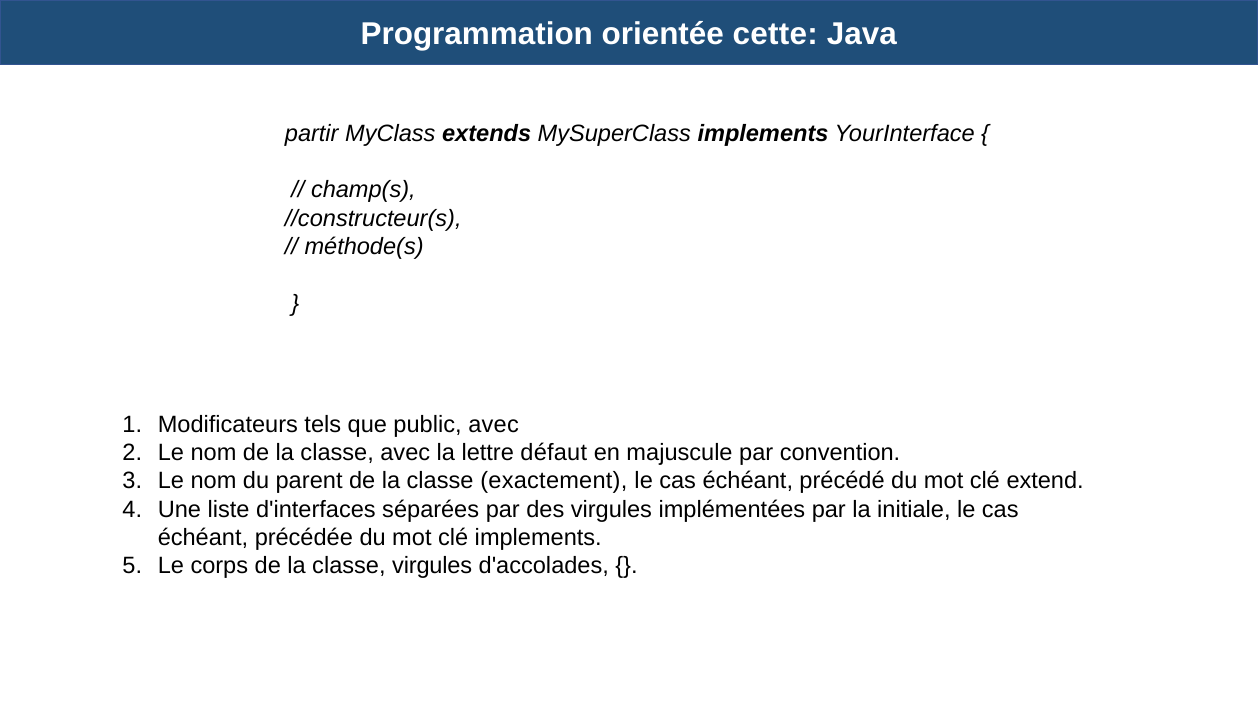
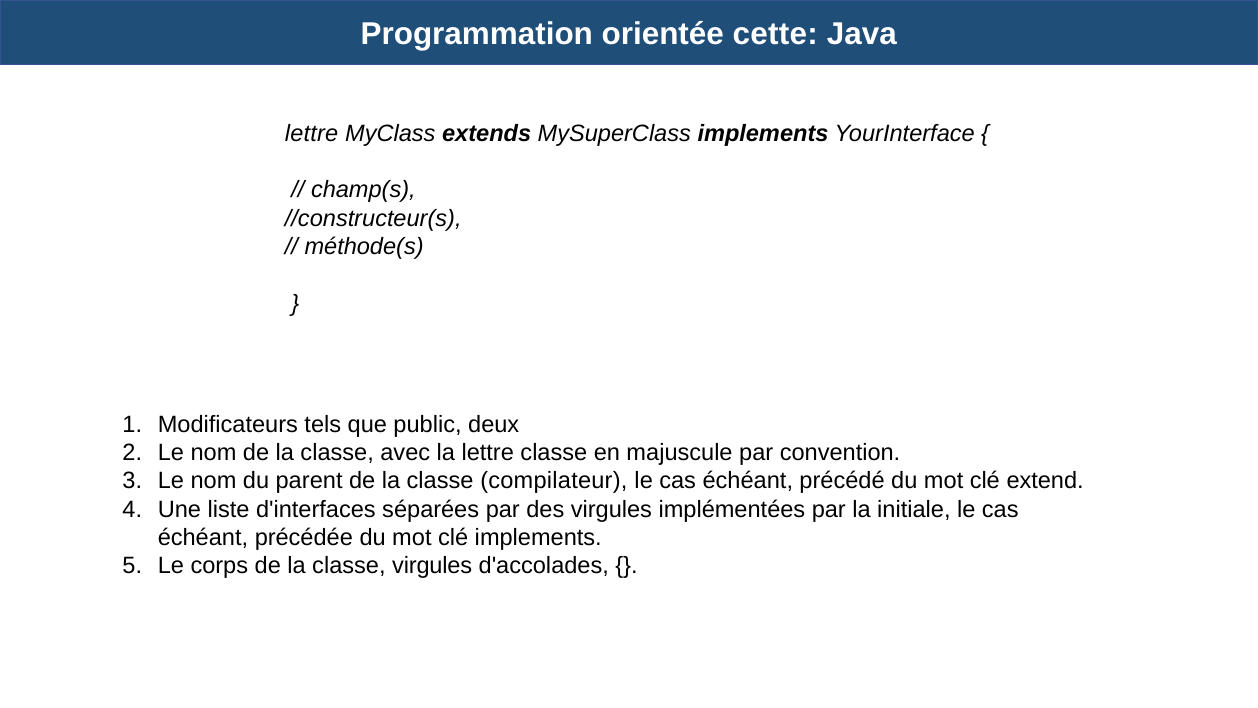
partir at (312, 133): partir -> lettre
public avec: avec -> deux
lettre défaut: défaut -> classe
exactement: exactement -> compilateur
